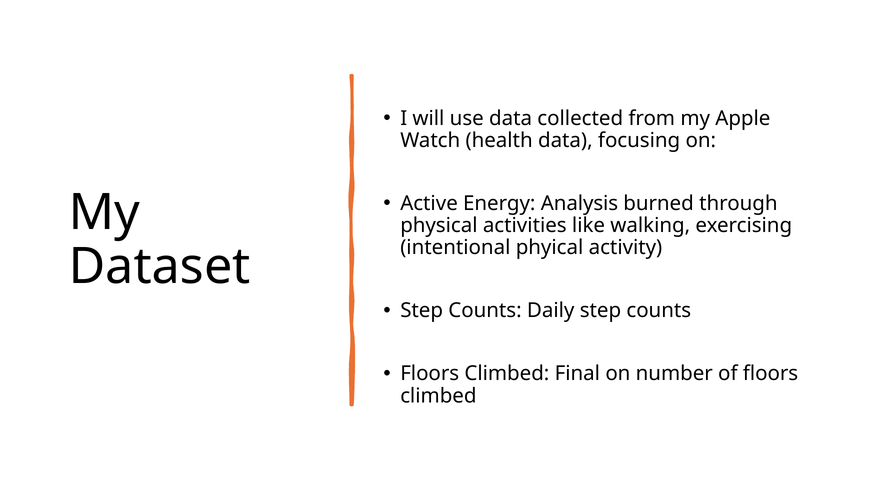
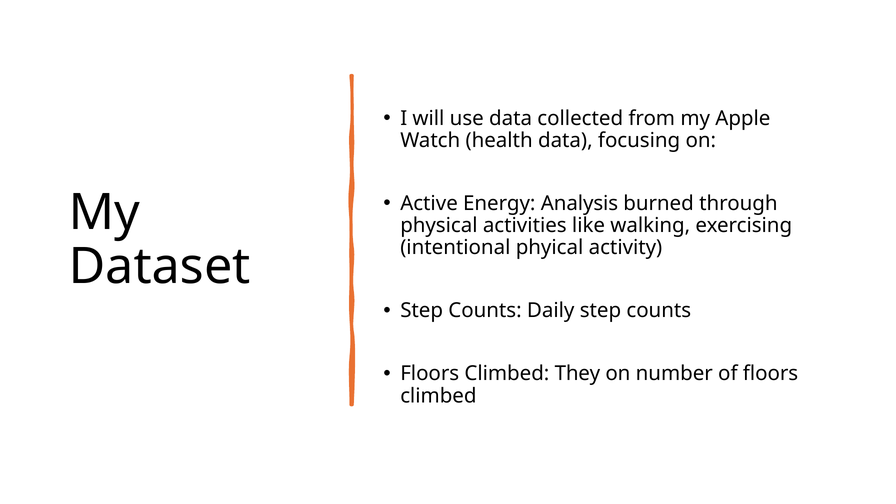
Final: Final -> They
